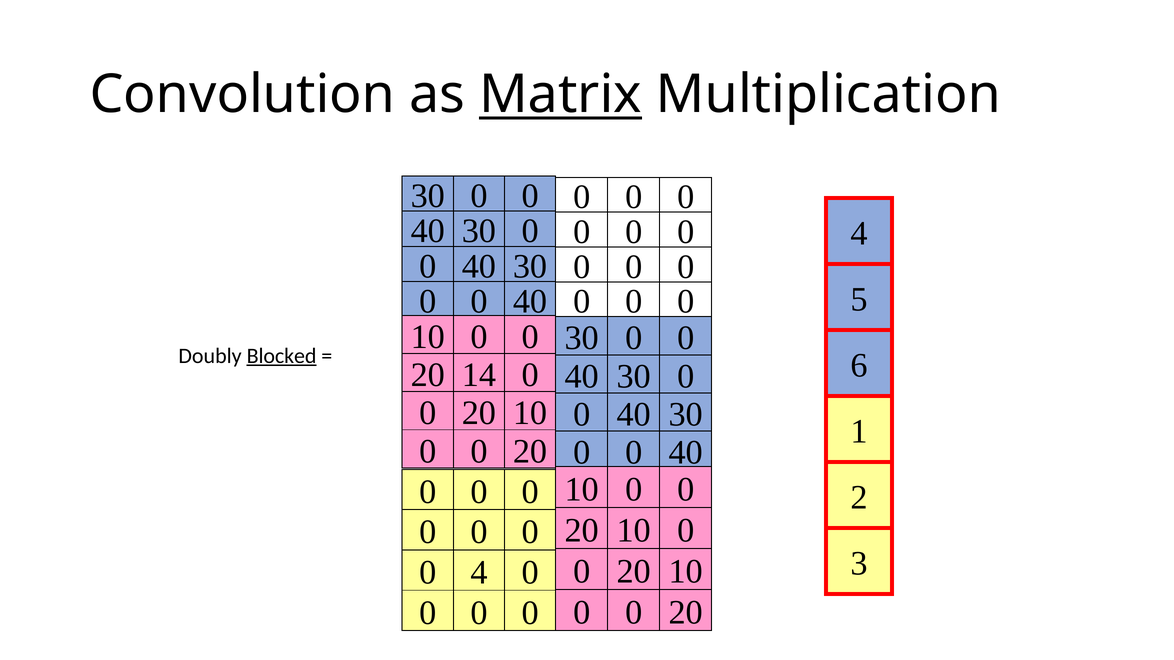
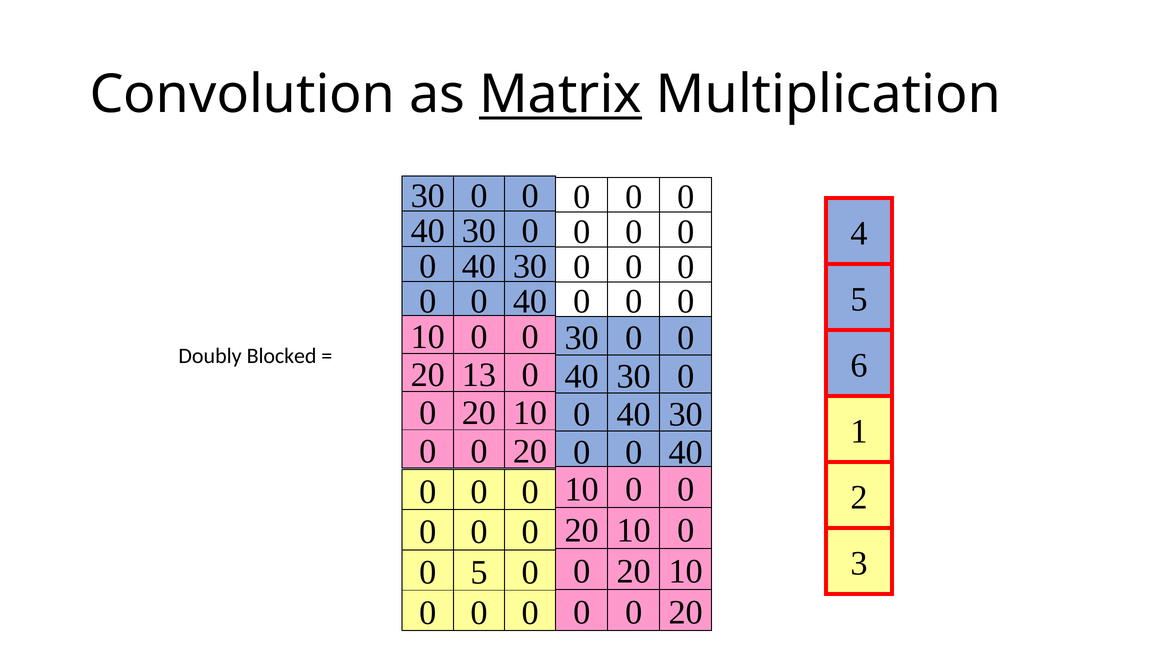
Blocked underline: present -> none
14: 14 -> 13
0 4: 4 -> 5
